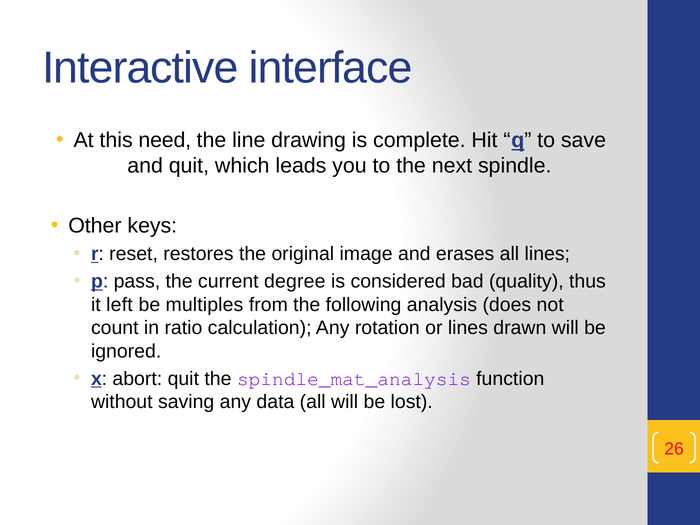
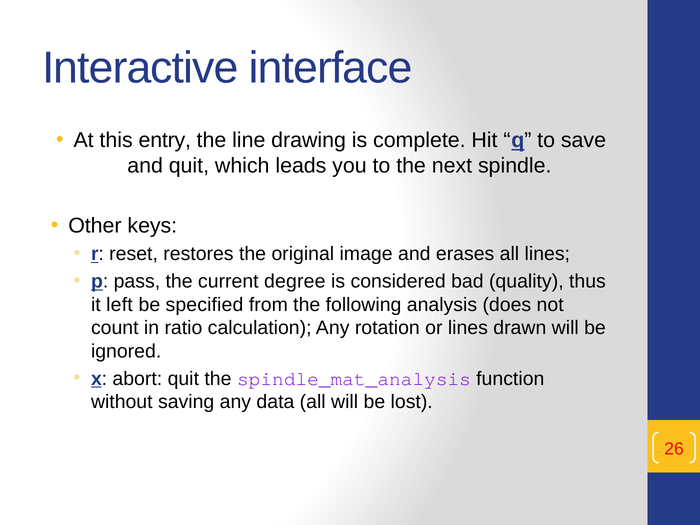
need: need -> entry
multiples: multiples -> specified
